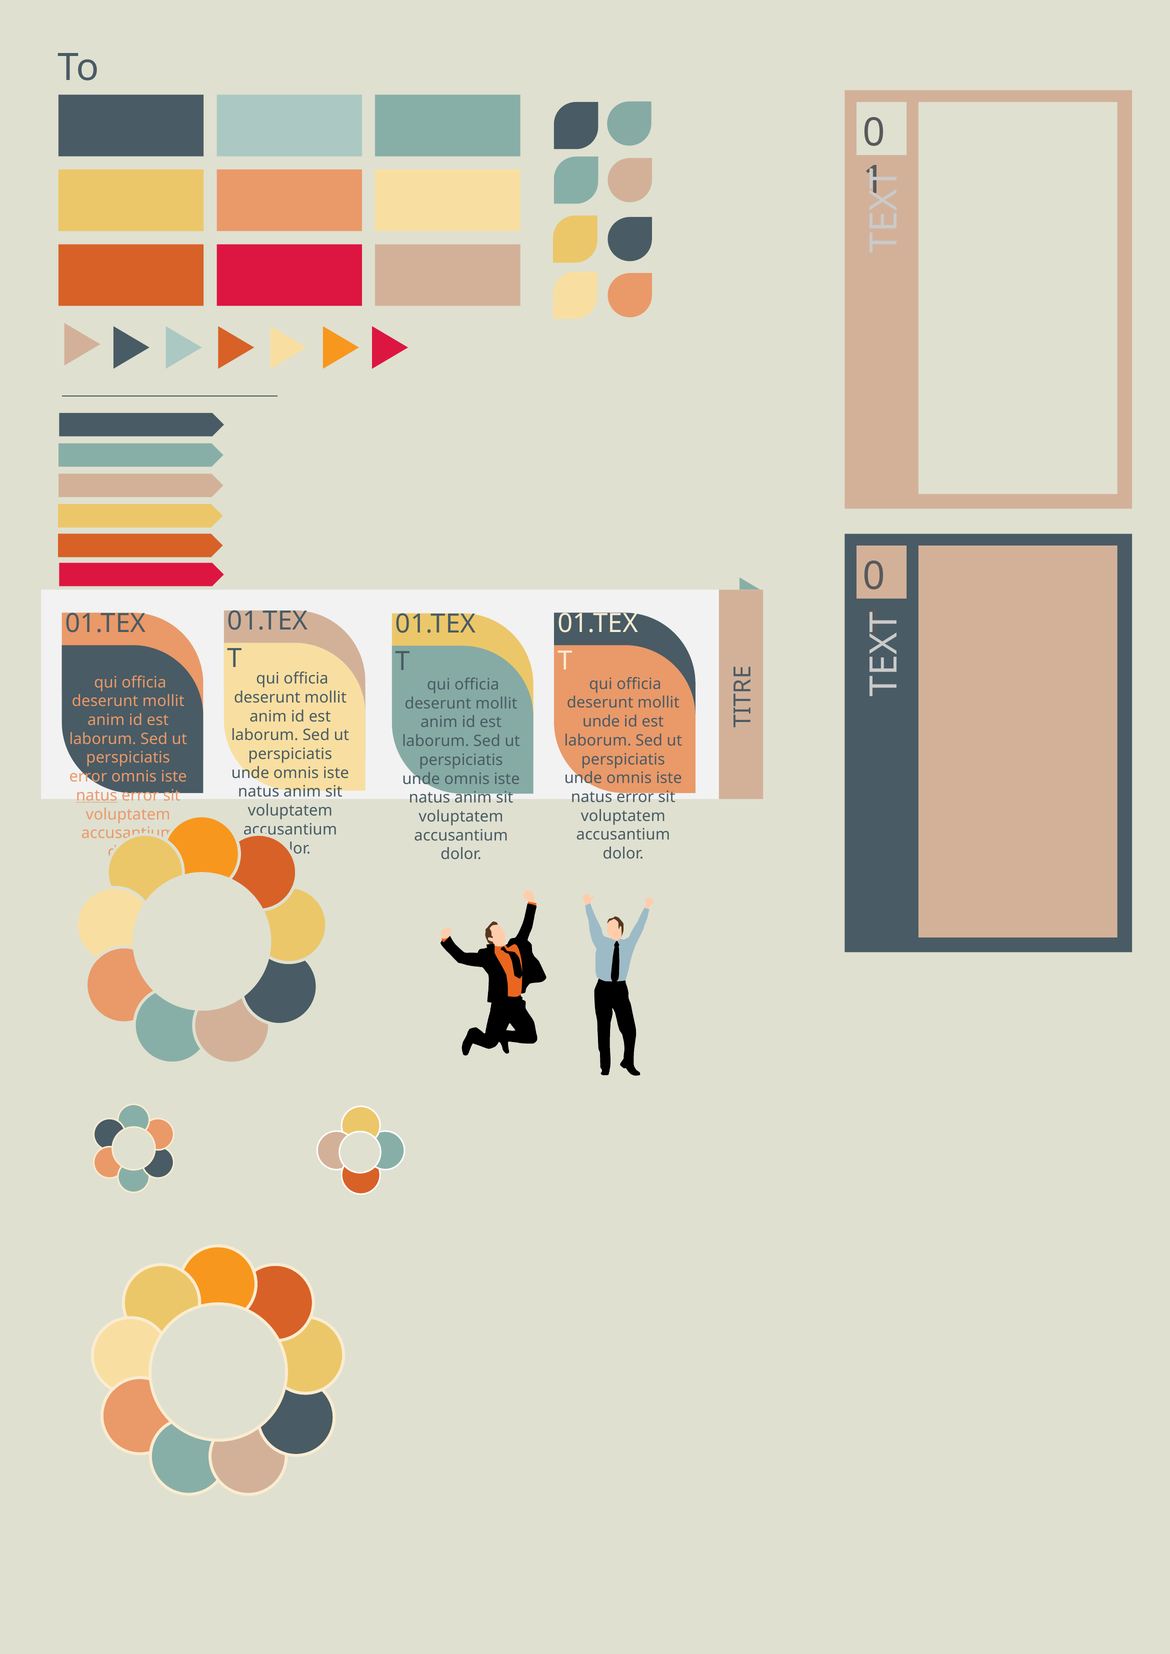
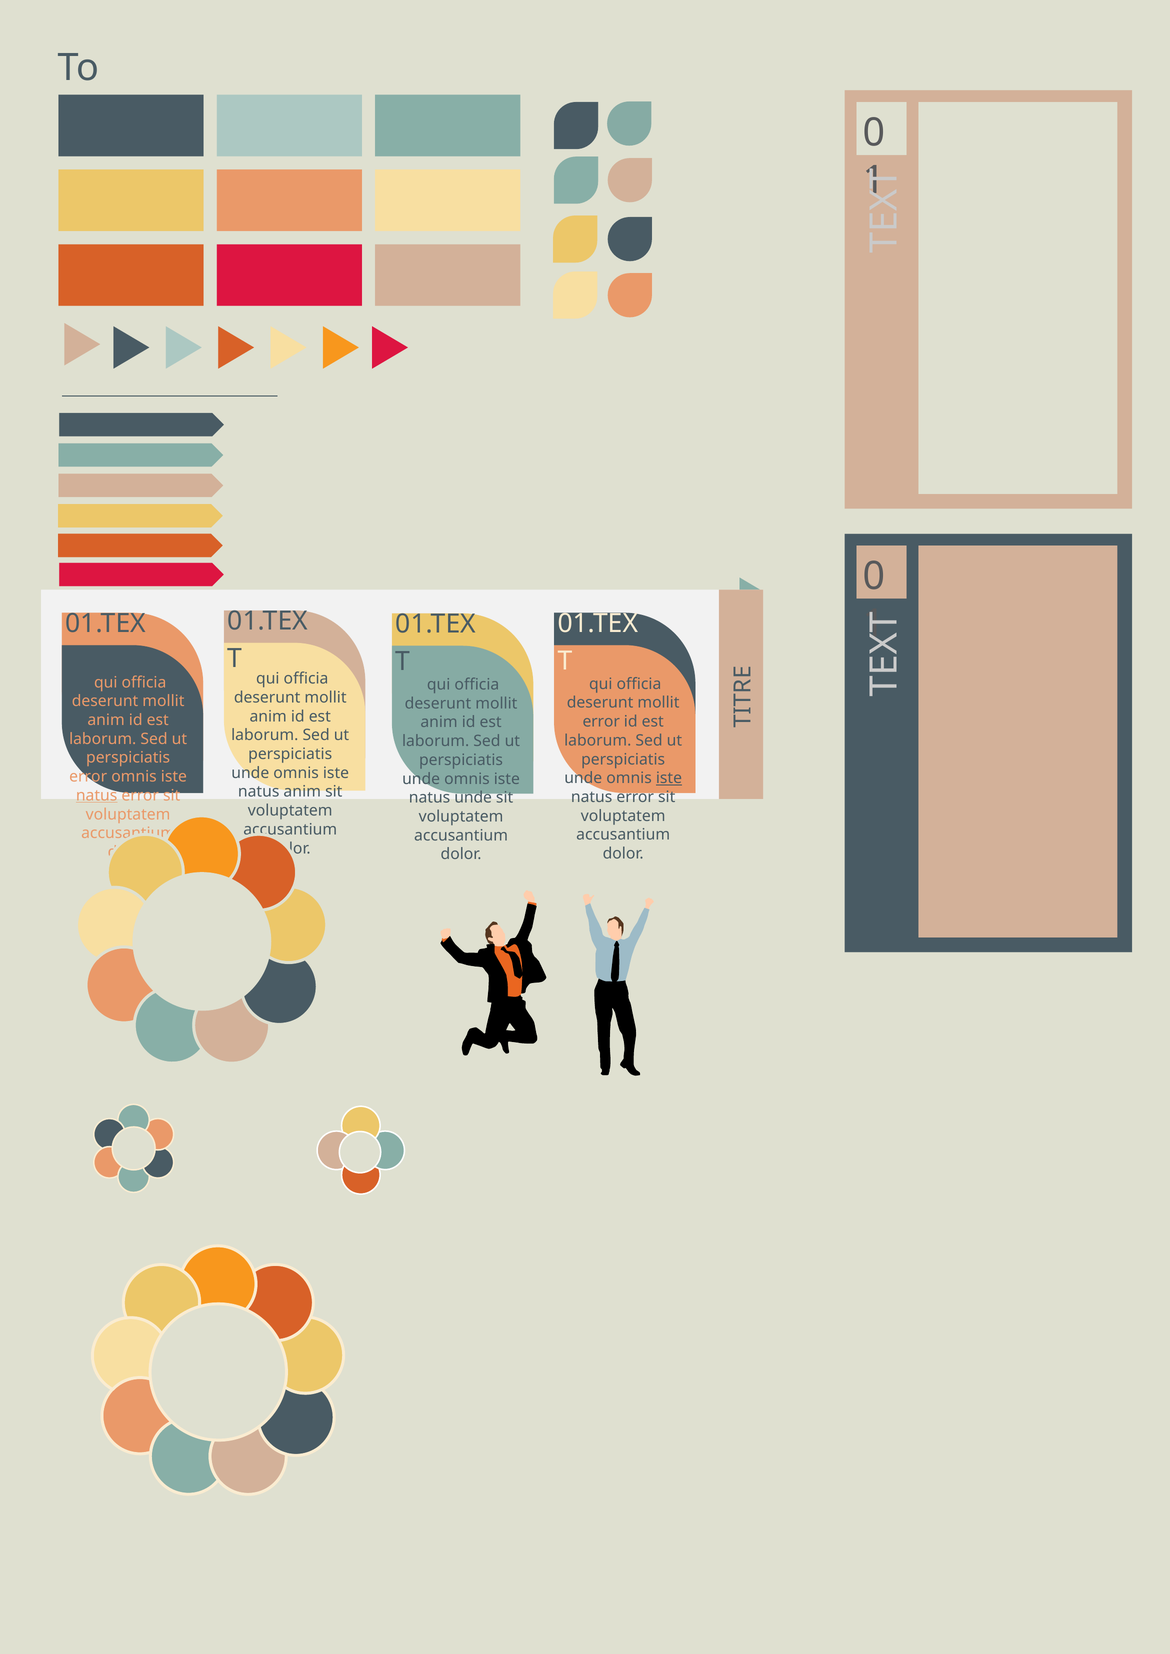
unde at (601, 722): unde -> error
iste at (669, 778) underline: none -> present
anim at (473, 798): anim -> unde
